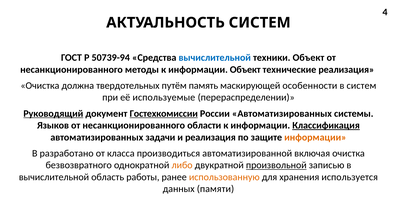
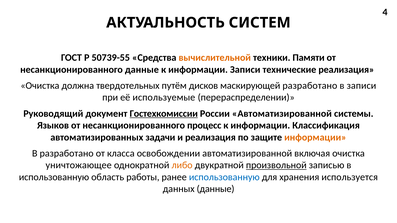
50739-94: 50739-94 -> 50739-55
вычислительной at (215, 58) colour: blue -> orange
техники Объект: Объект -> Памяти
несанкционированного методы: методы -> данные
информации Объект: Объект -> Записи
память: память -> дисков
маскирующей особенности: особенности -> разработано
в систем: систем -> записи
Руководящий underline: present -> none
России Автоматизированных: Автоматизированных -> Автоматизированной
области: области -> процесс
Классификация underline: present -> none
производиться: производиться -> освобождении
безвозвратного: безвозвратного -> уничтожающее
вычислительной at (54, 177): вычислительной -> использованную
использованную at (224, 177) colour: orange -> blue
данных памяти: памяти -> данные
